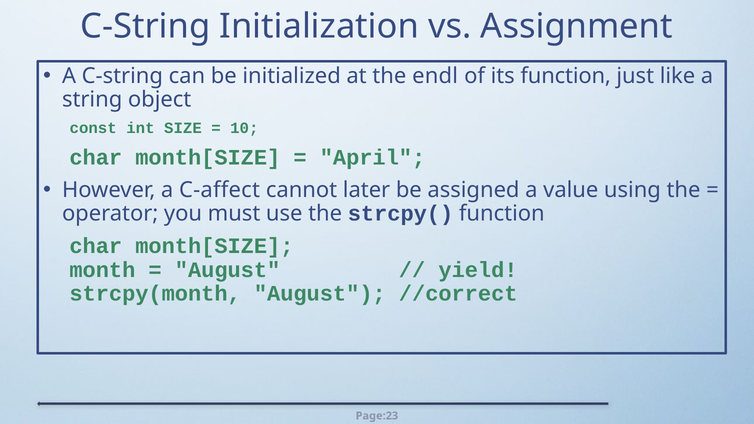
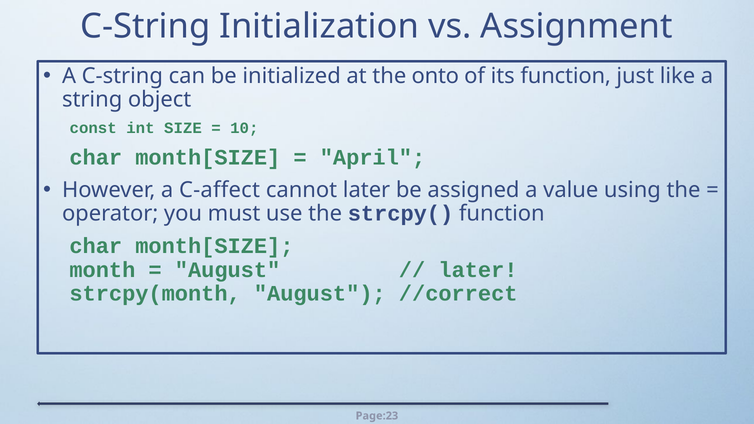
endl: endl -> onto
yield at (478, 270): yield -> later
